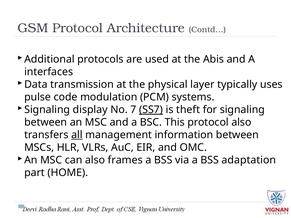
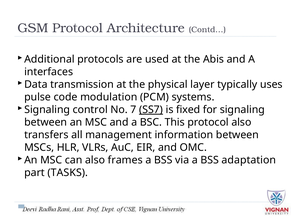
display: display -> control
theft: theft -> fixed
all underline: present -> none
HOME: HOME -> TASKS
